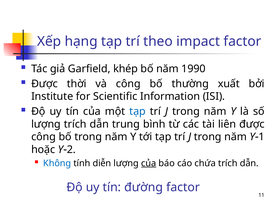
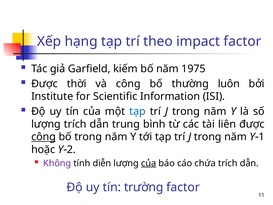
khép: khép -> kiếm
1990: 1990 -> 1975
xuất: xuất -> luôn
công at (44, 137) underline: none -> present
Không colour: blue -> purple
đường: đường -> trường
